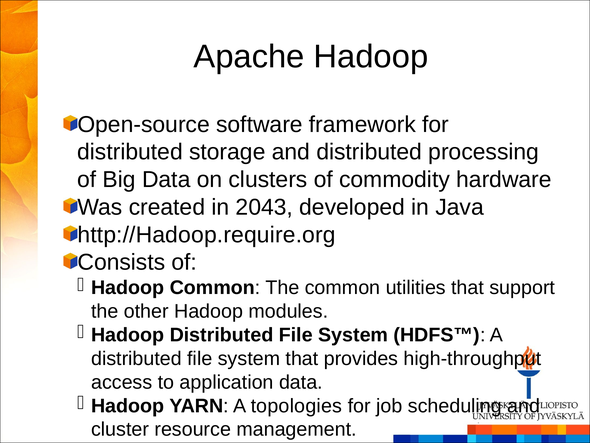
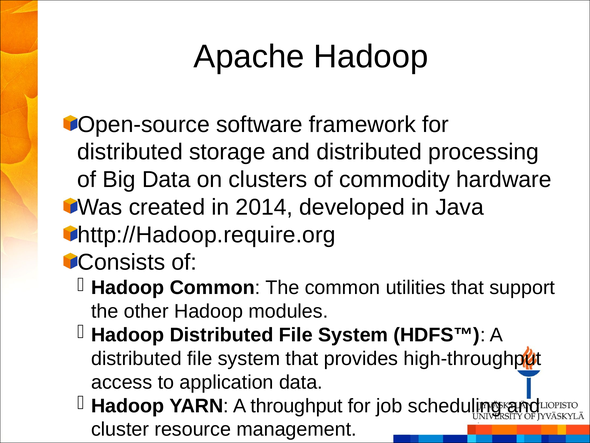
2043: 2043 -> 2014
topologies: topologies -> throughput
